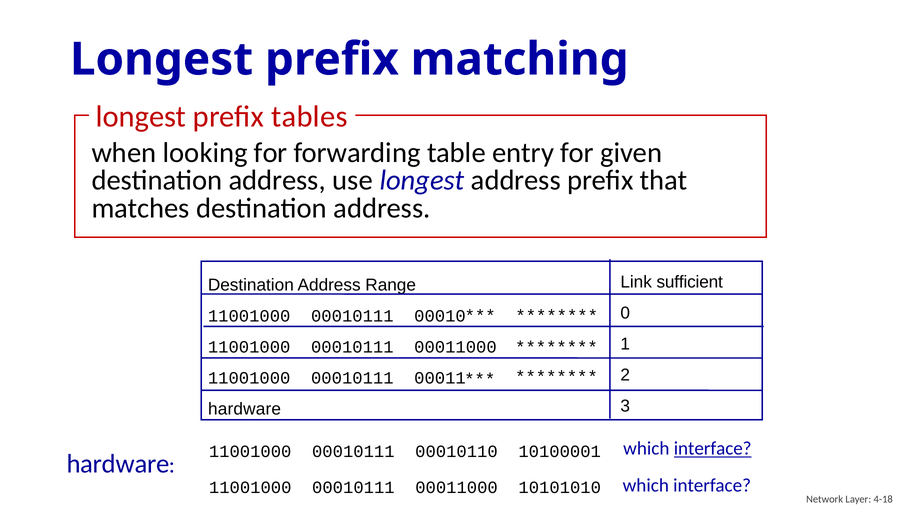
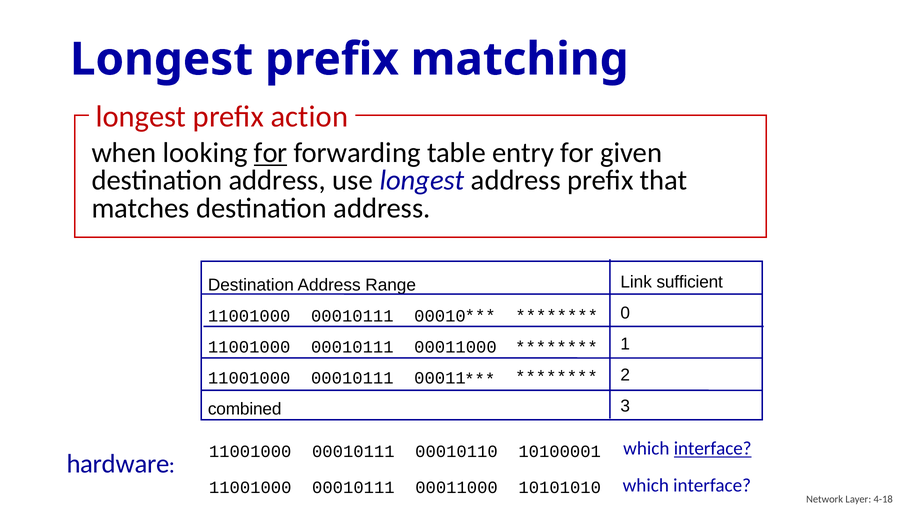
tables: tables -> action
for at (271, 153) underline: none -> present
hardware at (245, 409): hardware -> combined
